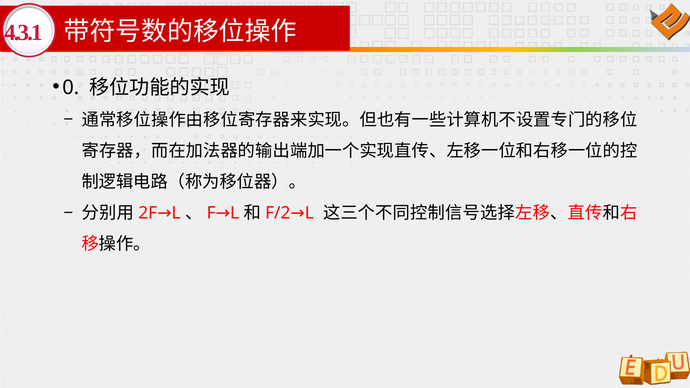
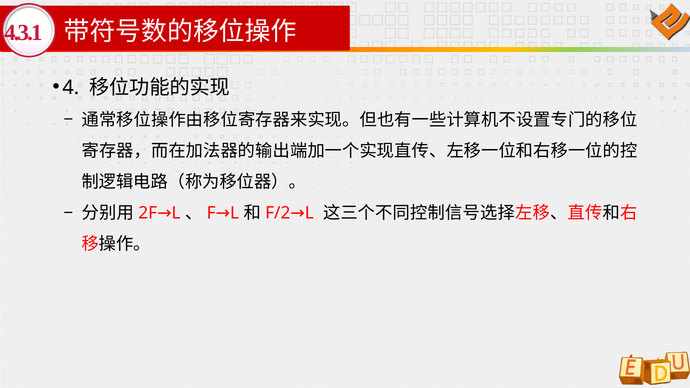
0: 0 -> 4
